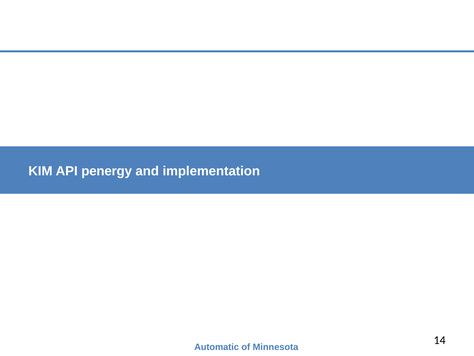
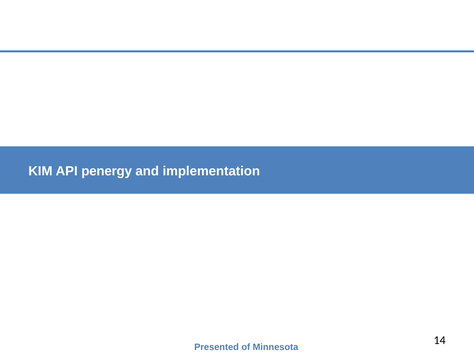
Automatic: Automatic -> Presented
